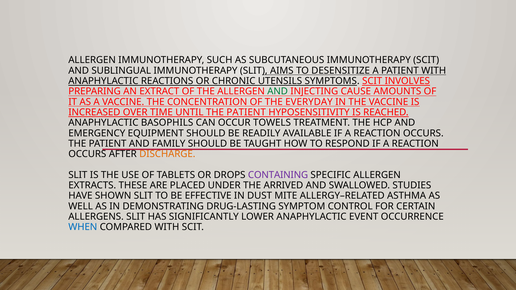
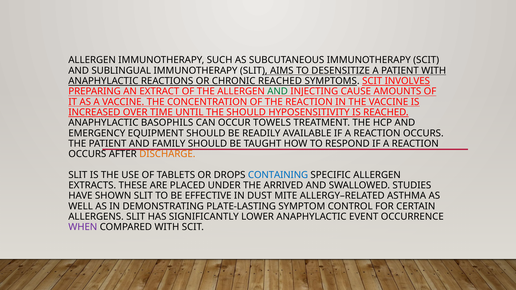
CHRONIC UTENSILS: UTENSILS -> REACHED
THE EVERYDAY: EVERYDAY -> REACTION
UNTIL THE PATIENT: PATIENT -> SHOULD
CONTAINING colour: purple -> blue
DRUG-LASTING: DRUG-LASTING -> PLATE-LASTING
WHEN colour: blue -> purple
